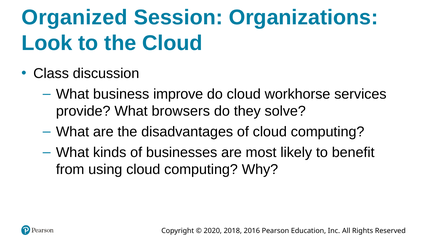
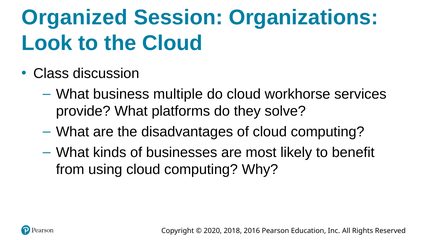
improve: improve -> multiple
browsers: browsers -> platforms
